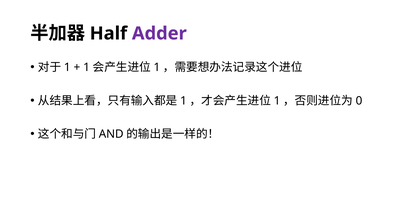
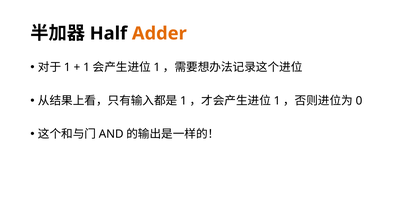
Adder colour: purple -> orange
